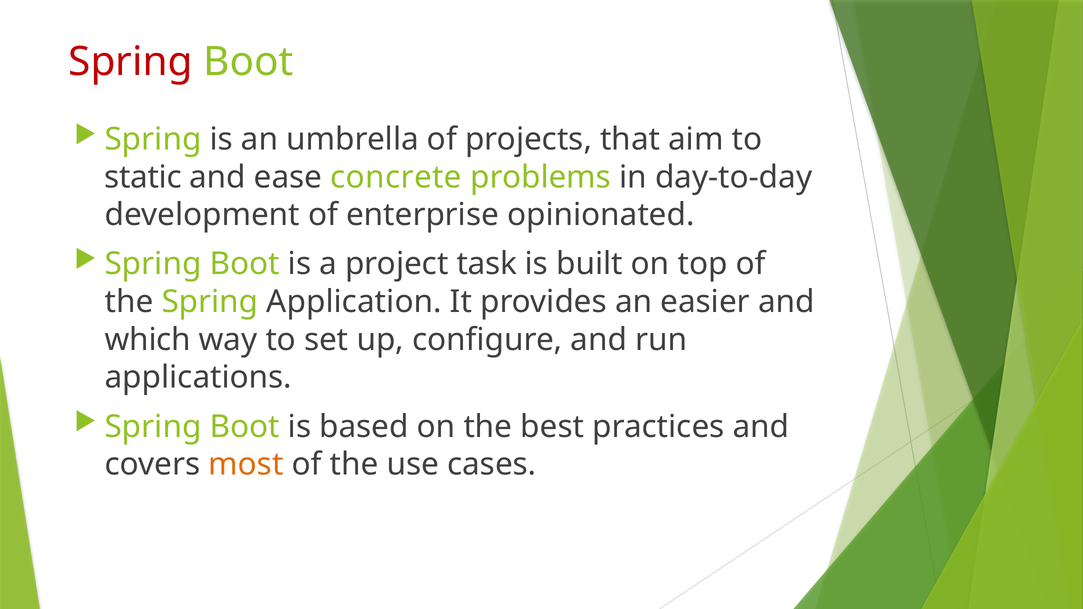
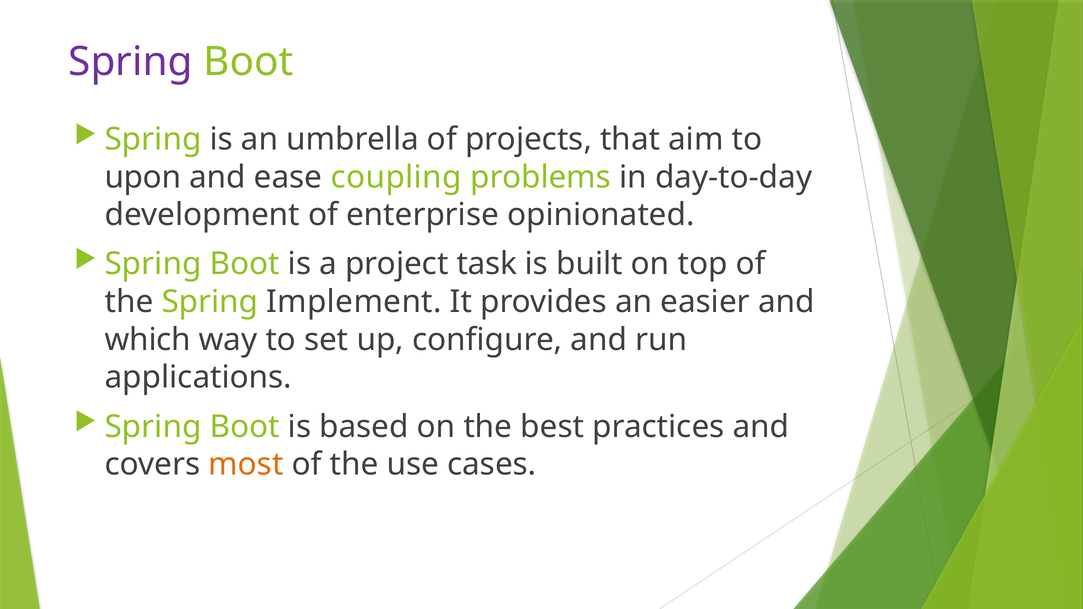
Spring at (131, 62) colour: red -> purple
static: static -> upon
concrete: concrete -> coupling
Application: Application -> Implement
